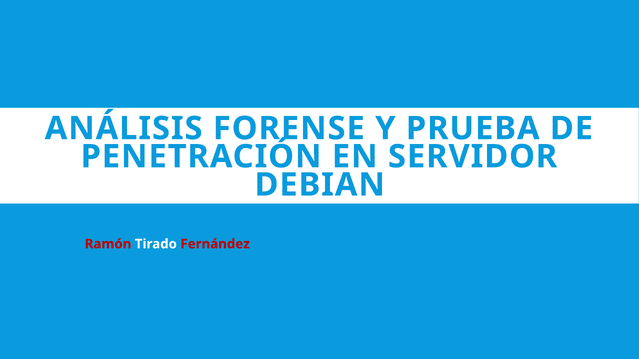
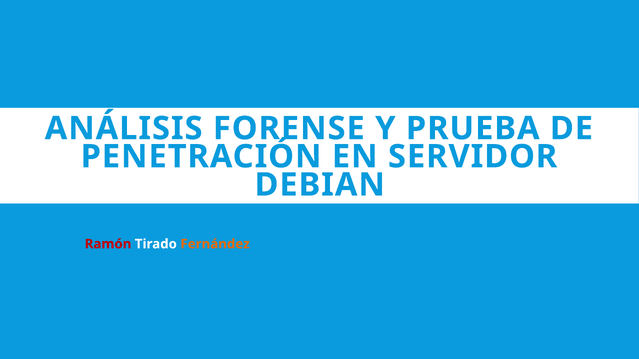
Fernández colour: red -> orange
